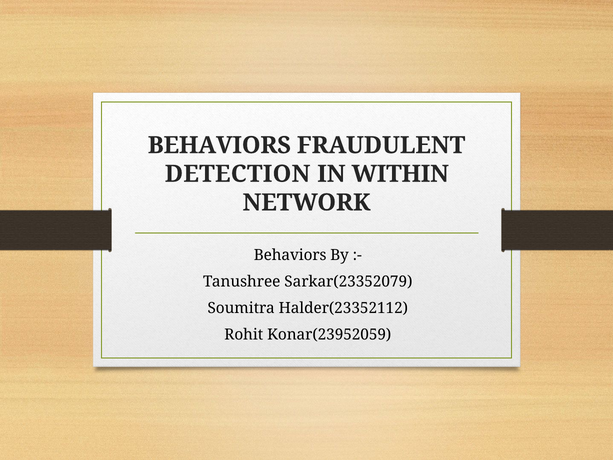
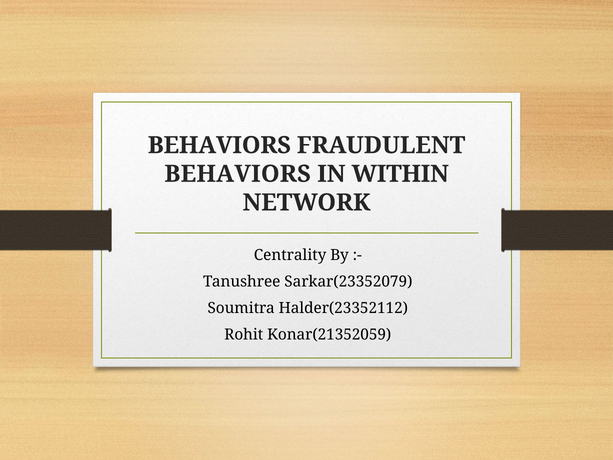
DETECTION at (238, 174): DETECTION -> BEHAVIORS
Behaviors at (290, 255): Behaviors -> Centrality
Konar(23952059: Konar(23952059 -> Konar(21352059
